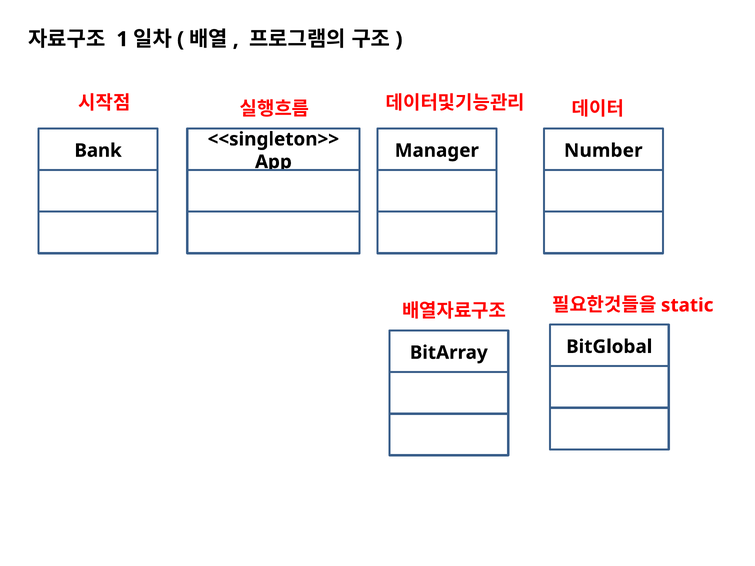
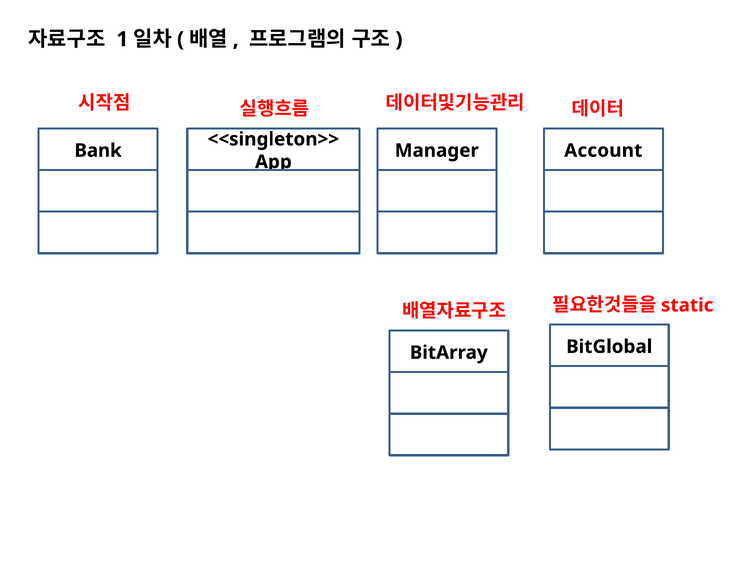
Number: Number -> Account
